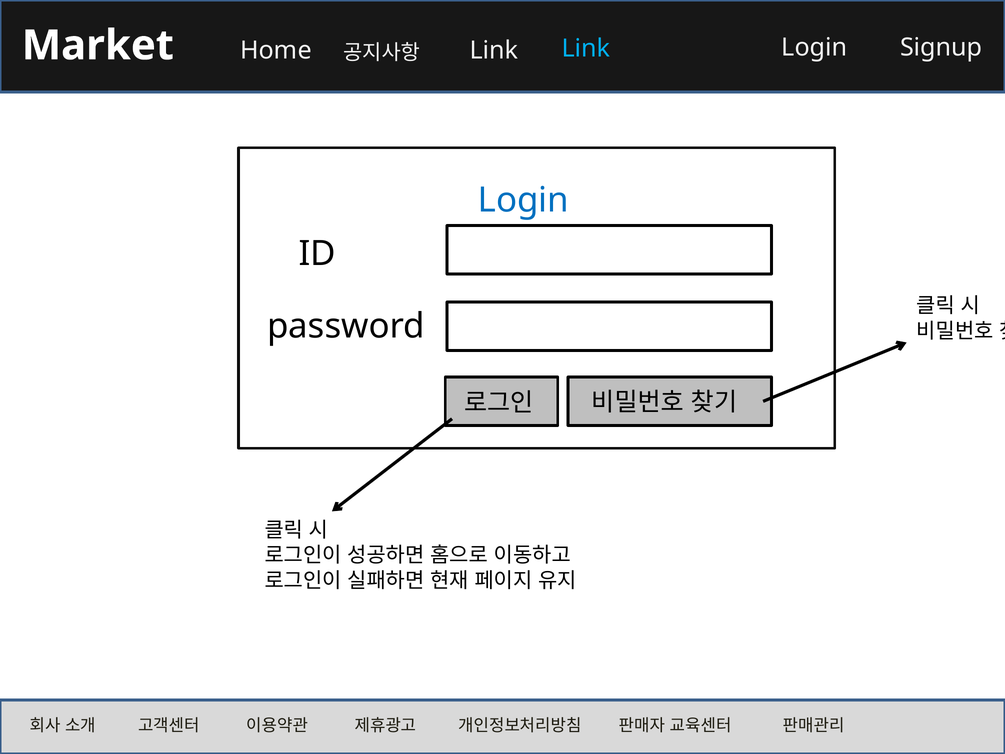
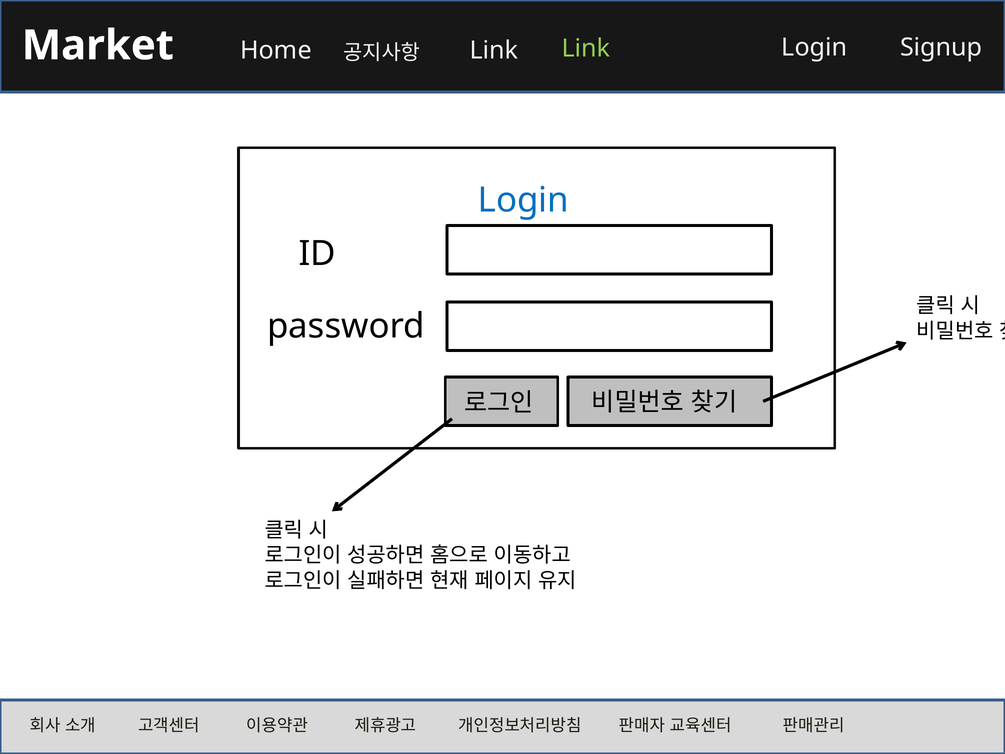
Link at (586, 48) colour: light blue -> light green
